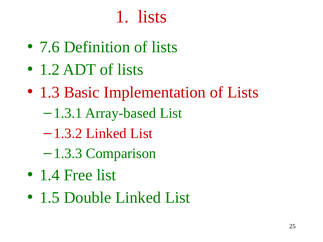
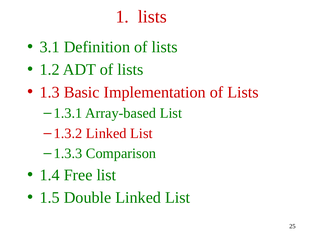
7.6: 7.6 -> 3.1
